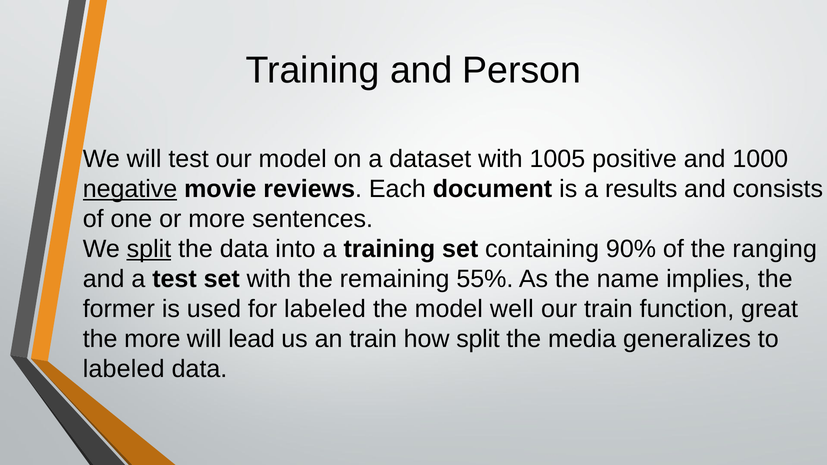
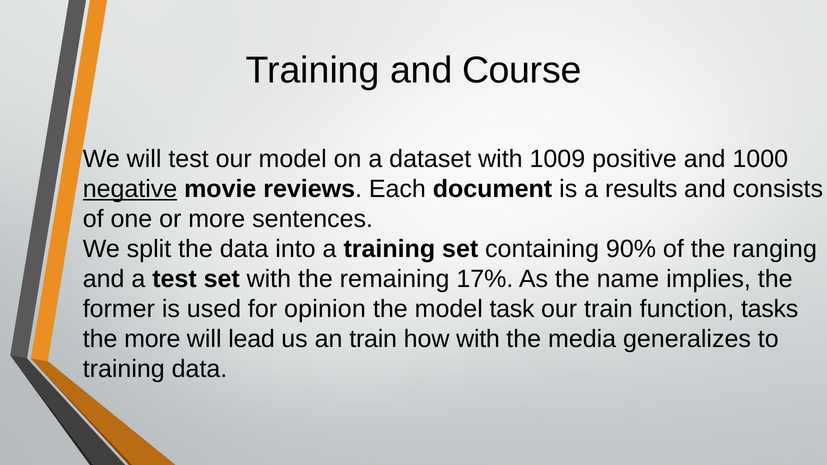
Person: Person -> Course
1005: 1005 -> 1009
split at (149, 249) underline: present -> none
55%: 55% -> 17%
for labeled: labeled -> opinion
well: well -> task
great: great -> tasks
how split: split -> with
labeled at (124, 369): labeled -> training
